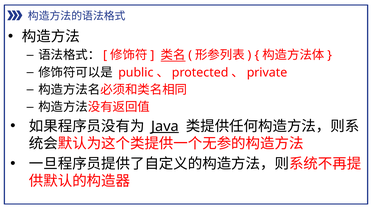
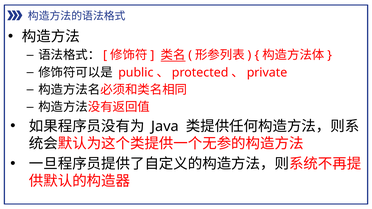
Java underline: present -> none
